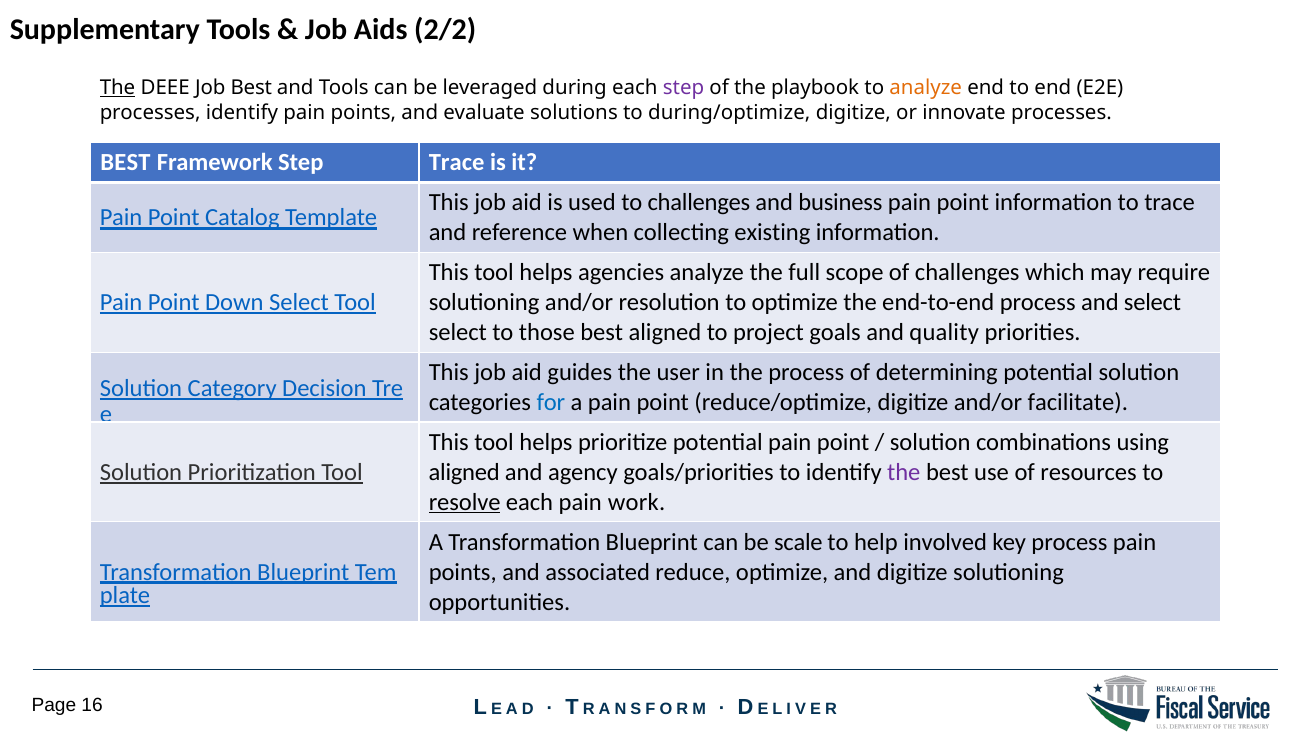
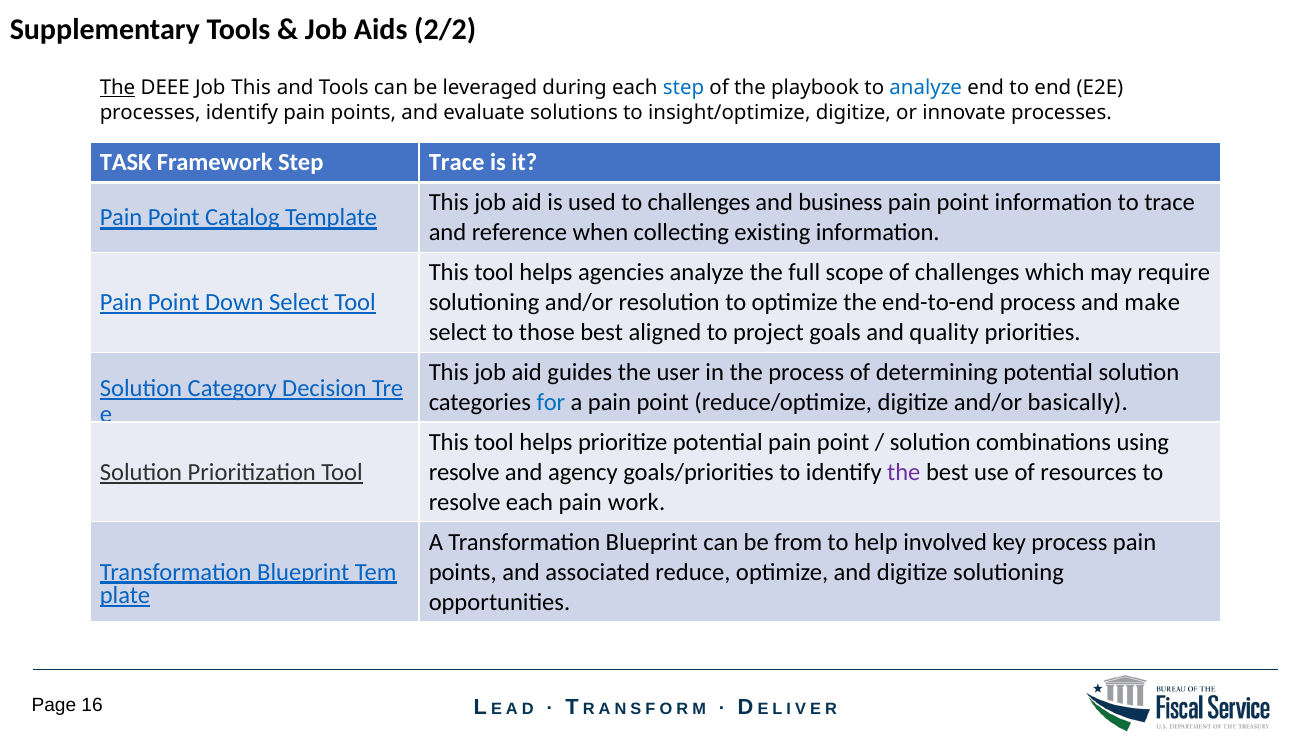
Job Best: Best -> This
step at (683, 88) colour: purple -> blue
analyze at (926, 88) colour: orange -> blue
during/optimize: during/optimize -> insight/optimize
BEST at (125, 163): BEST -> TASK
and select: select -> make
facilitate: facilitate -> basically
aligned at (464, 472): aligned -> resolve
resolve at (465, 502) underline: present -> none
scale: scale -> from
